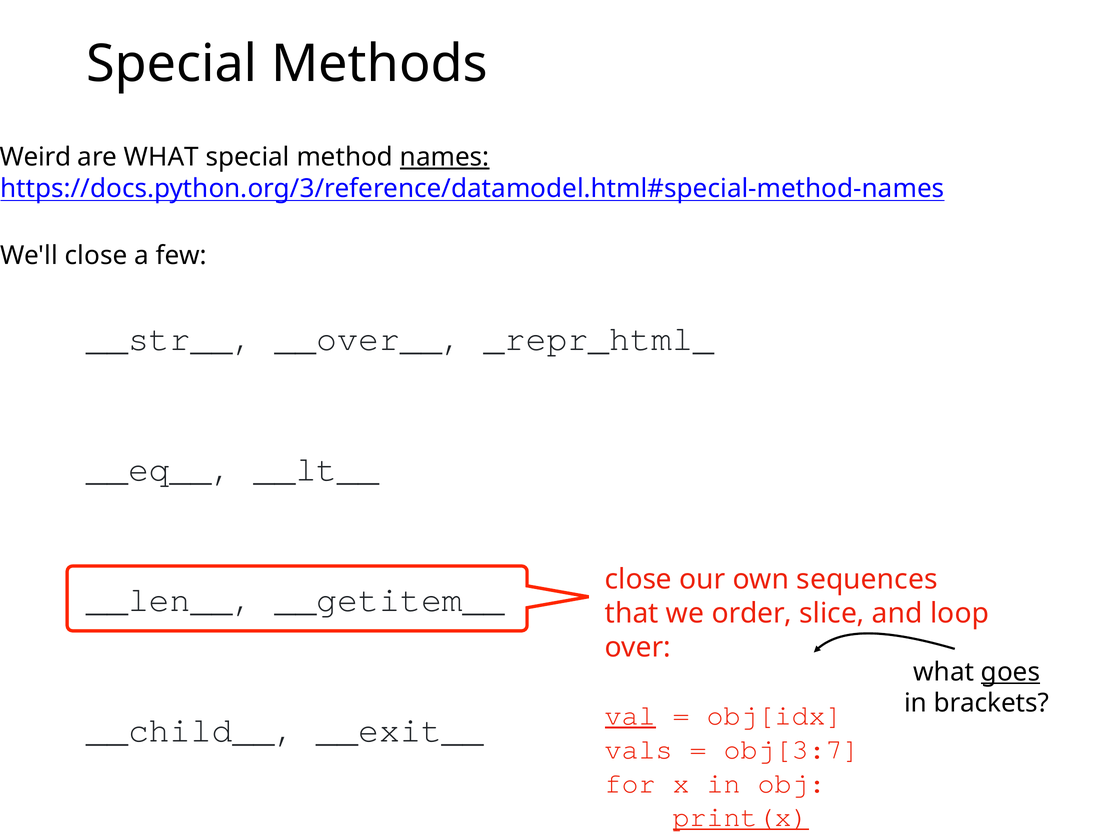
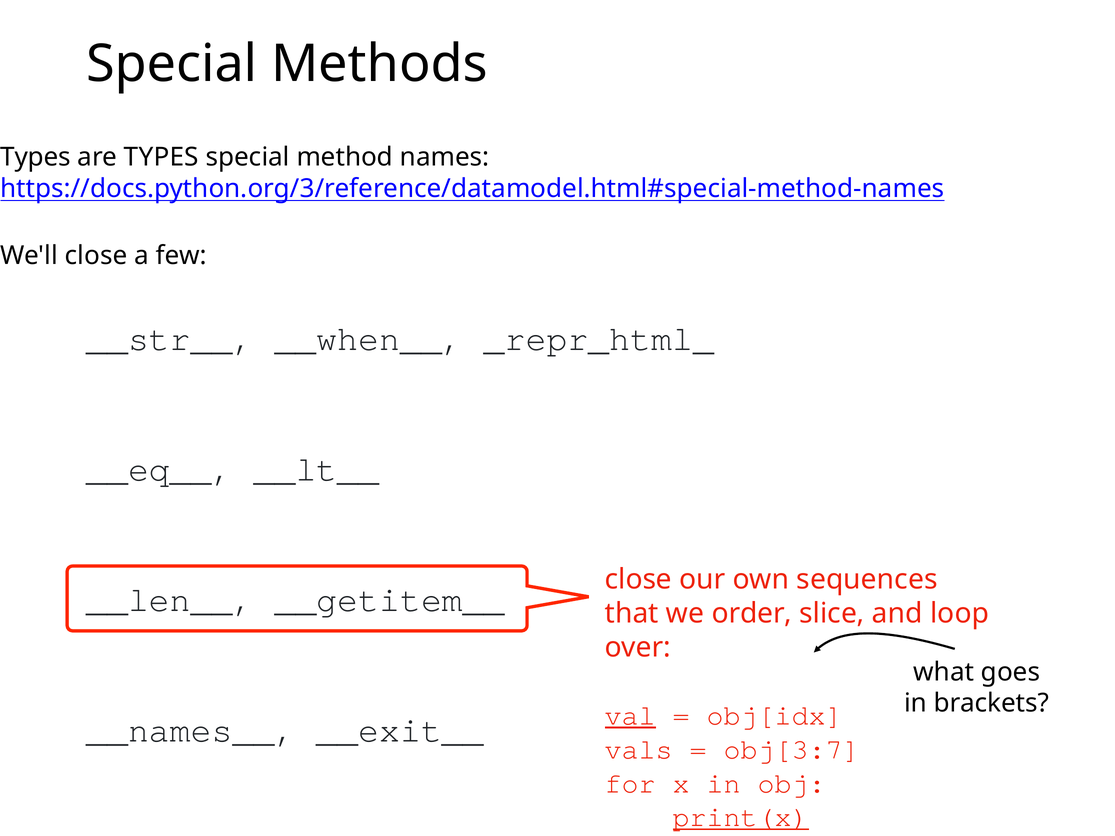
Weird at (36, 157): Weird -> Types
are WHAT: WHAT -> TYPES
names underline: present -> none
__over__: __over__ -> __when__
goes underline: present -> none
__child__: __child__ -> __names__
